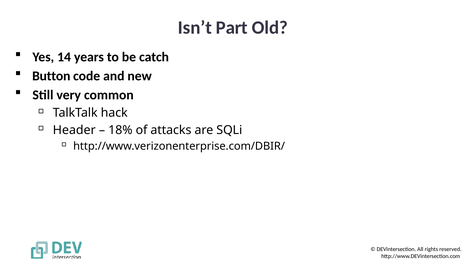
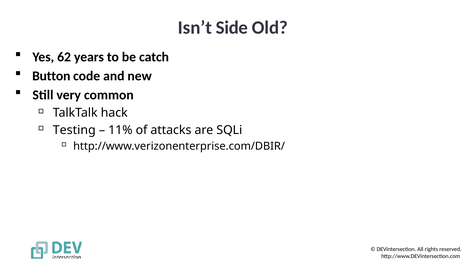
Part: Part -> Side
14: 14 -> 62
Header: Header -> Testing
18%: 18% -> 11%
